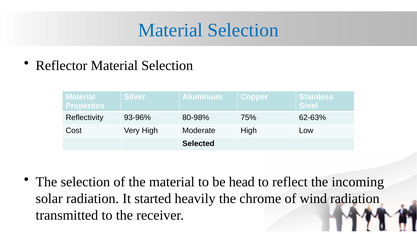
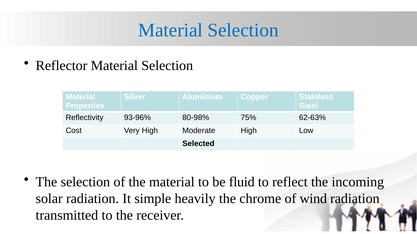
head: head -> fluid
started: started -> simple
